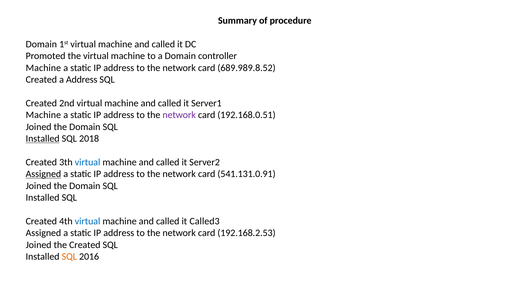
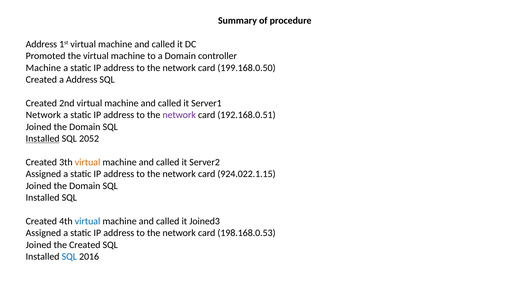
Domain at (41, 44): Domain -> Address
689.989.8.52: 689.989.8.52 -> 199.168.0.50
Machine at (43, 115): Machine -> Network
2018: 2018 -> 2052
virtual at (88, 162) colour: blue -> orange
Assigned at (43, 174) underline: present -> none
541.131.0.91: 541.131.0.91 -> 924.022.1.15
Called3: Called3 -> Joined3
192.168.2.53: 192.168.2.53 -> 198.168.0.53
SQL at (69, 256) colour: orange -> blue
